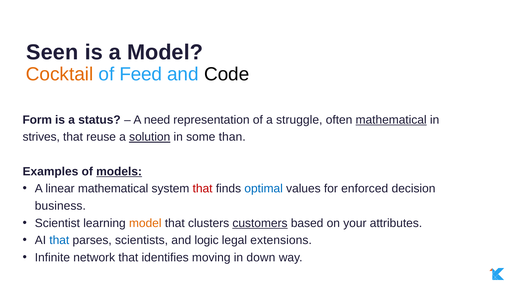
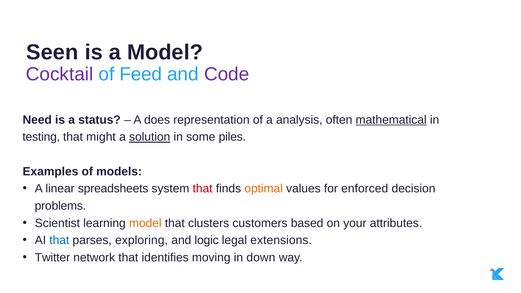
Cocktail colour: orange -> purple
Code colour: black -> purple
Form: Form -> Need
need: need -> does
struggle: struggle -> analysis
strives: strives -> testing
reuse: reuse -> might
than: than -> piles
models underline: present -> none
linear mathematical: mathematical -> spreadsheets
optimal colour: blue -> orange
business: business -> problems
customers underline: present -> none
scientists: scientists -> exploring
Infinite: Infinite -> Twitter
